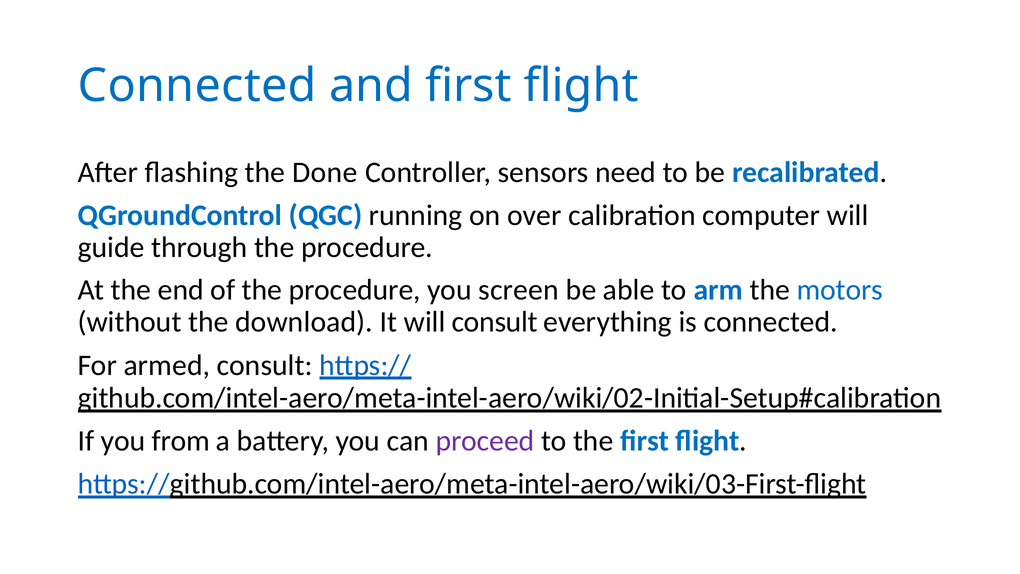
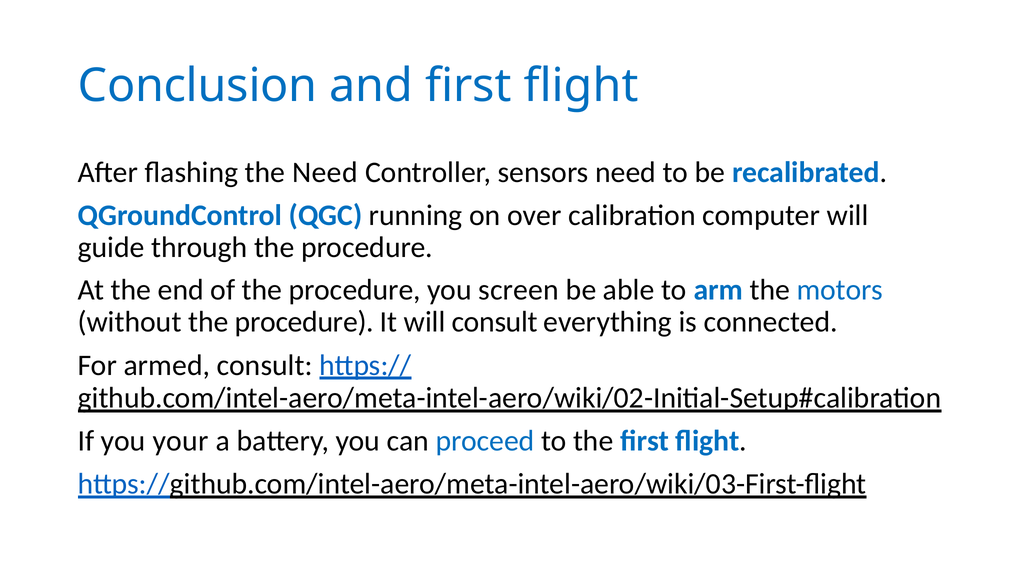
Connected at (197, 86): Connected -> Conclusion
the Done: Done -> Need
without the download: download -> procedure
from: from -> your
proceed colour: purple -> blue
